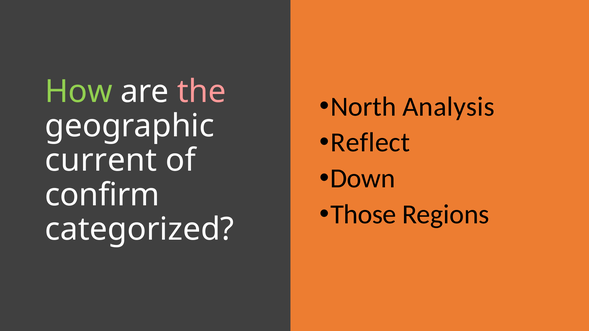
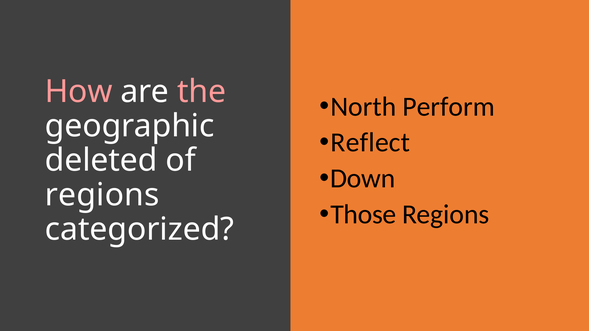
How colour: light green -> pink
Analysis: Analysis -> Perform
current: current -> deleted
confirm at (102, 195): confirm -> regions
